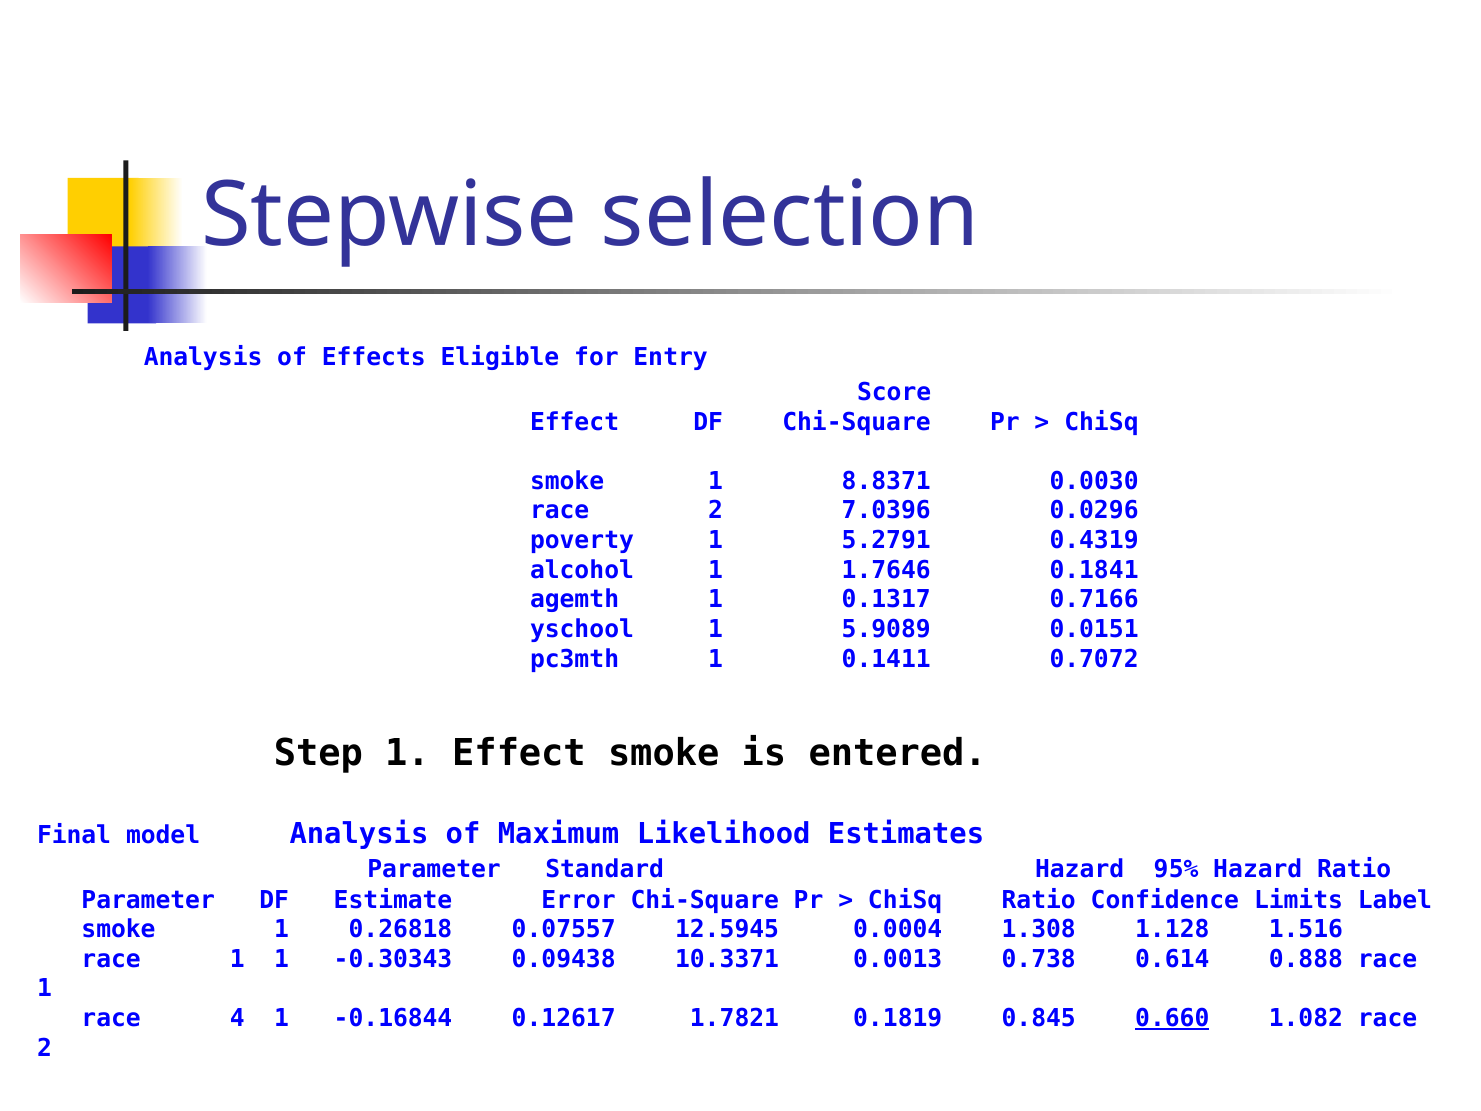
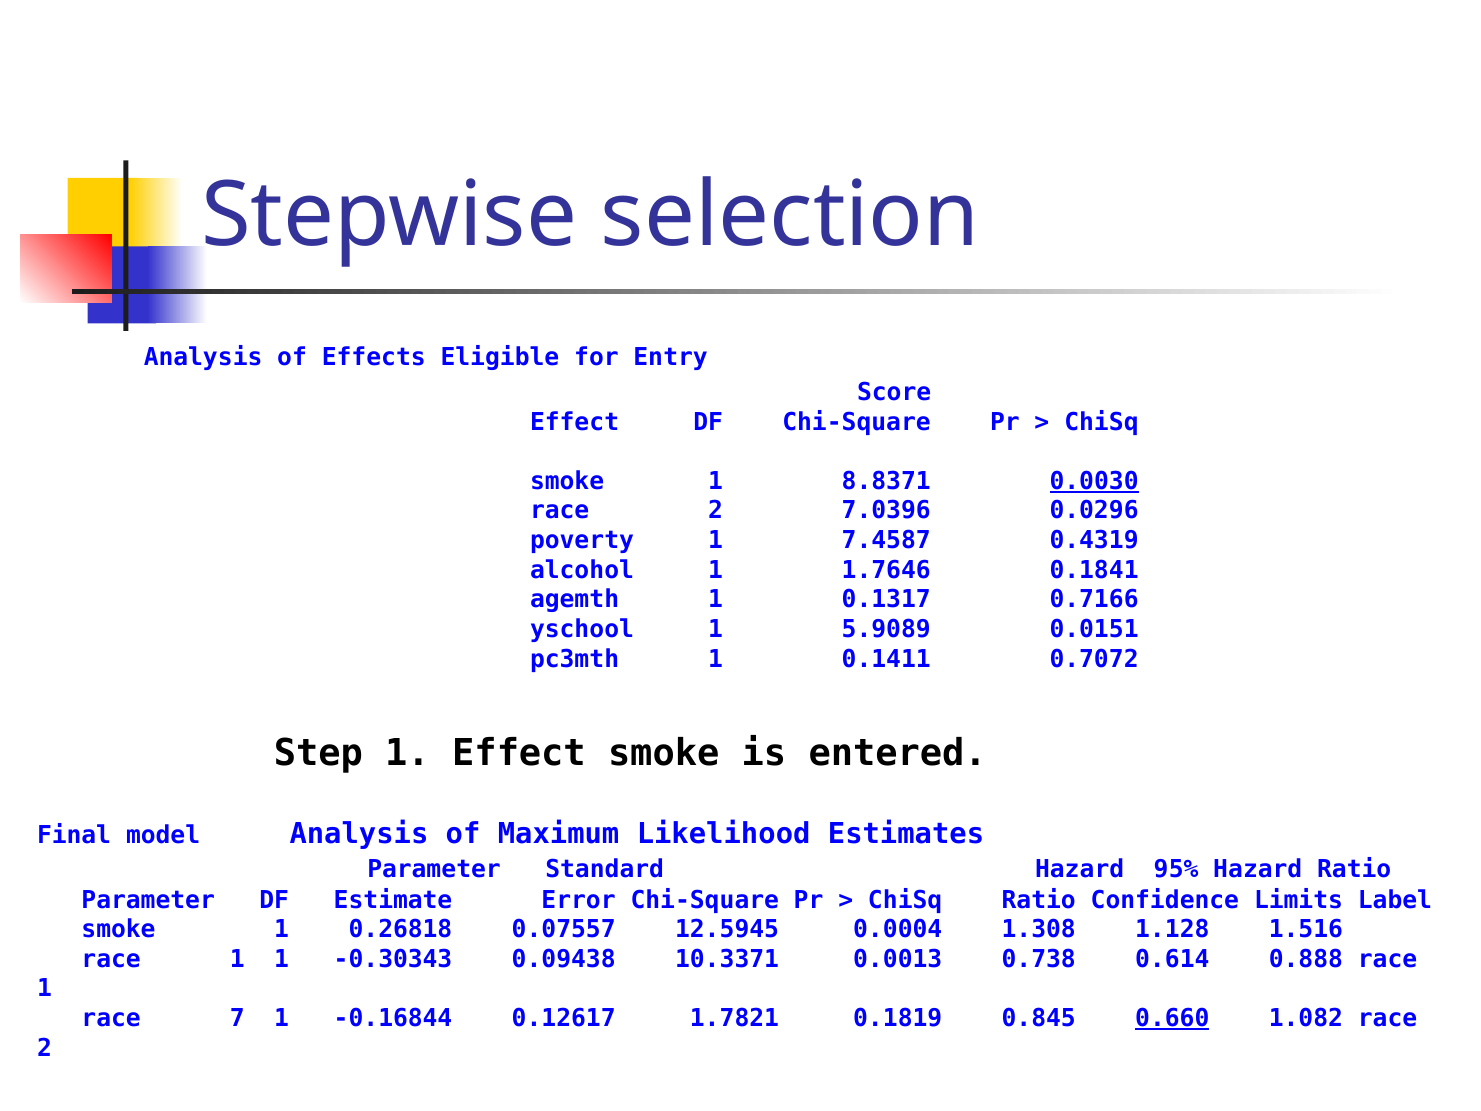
0.0030 underline: none -> present
5.2791: 5.2791 -> 7.4587
4: 4 -> 7
